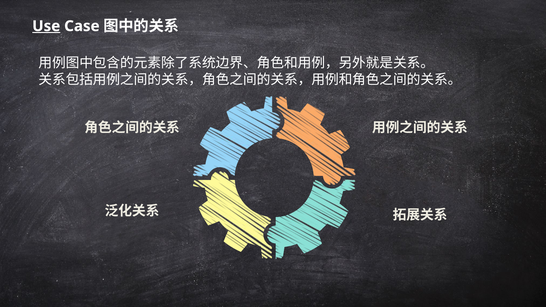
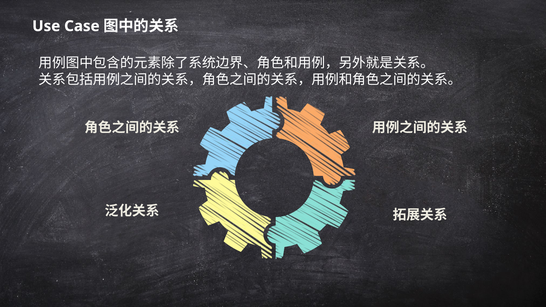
Use underline: present -> none
